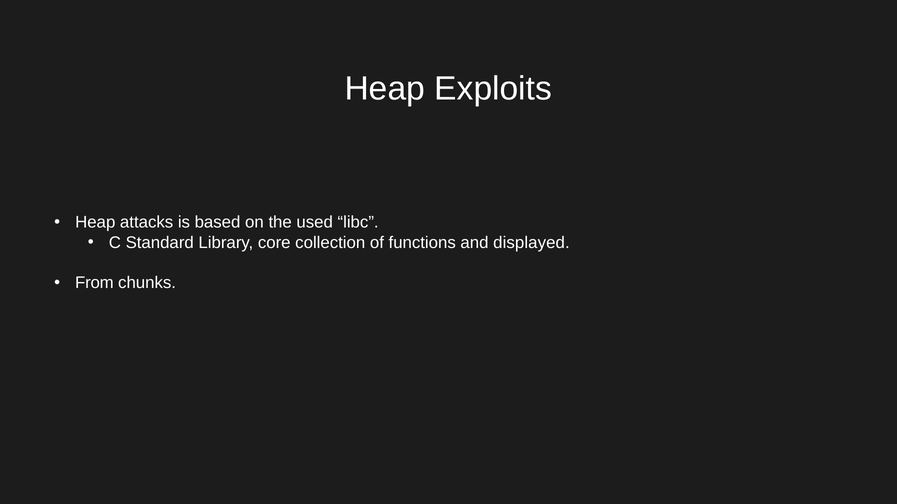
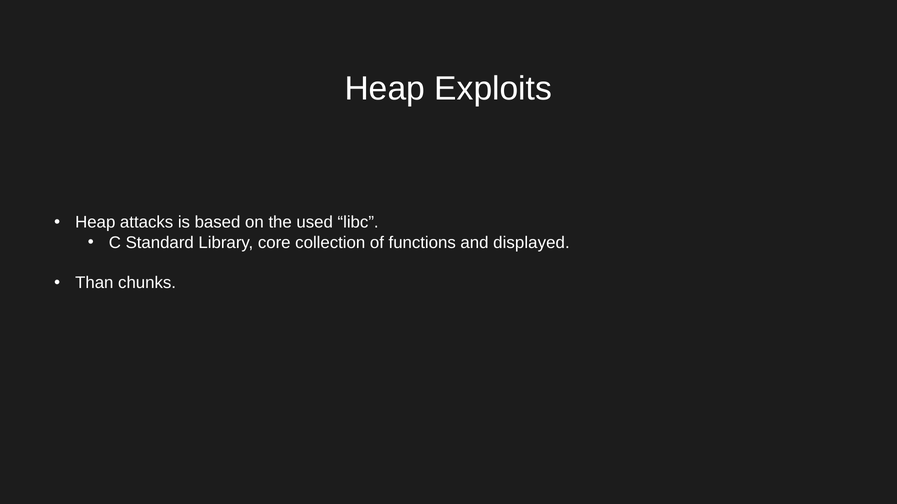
From: From -> Than
